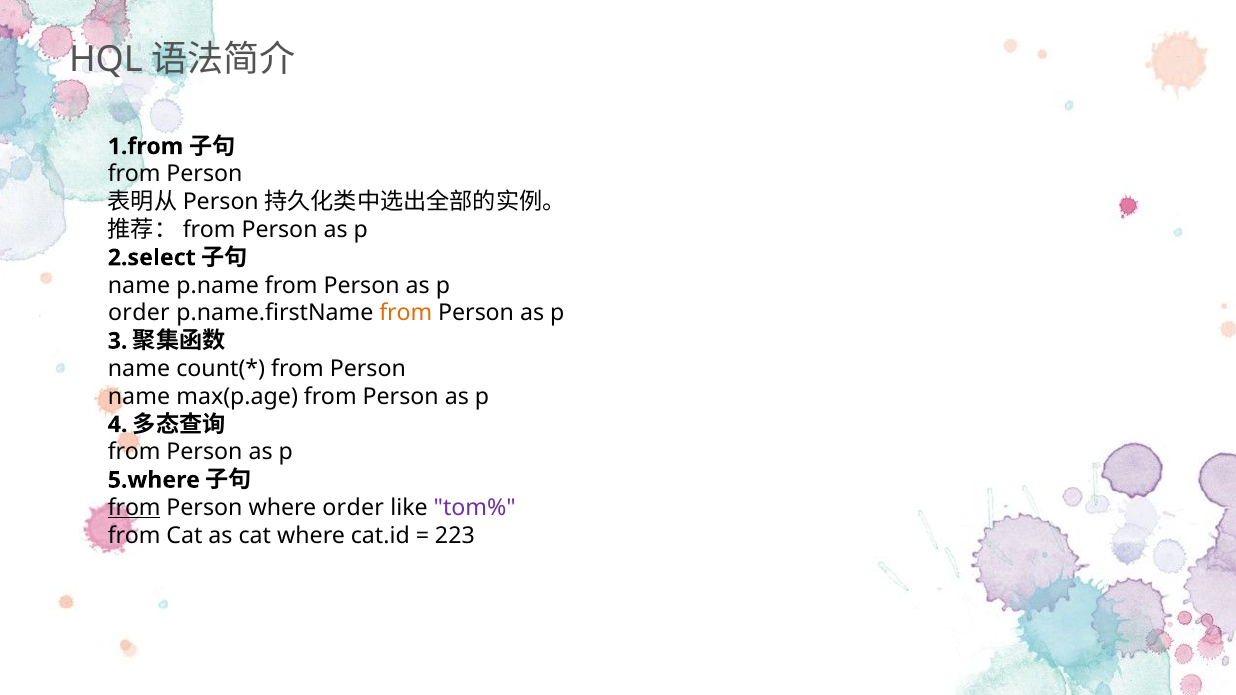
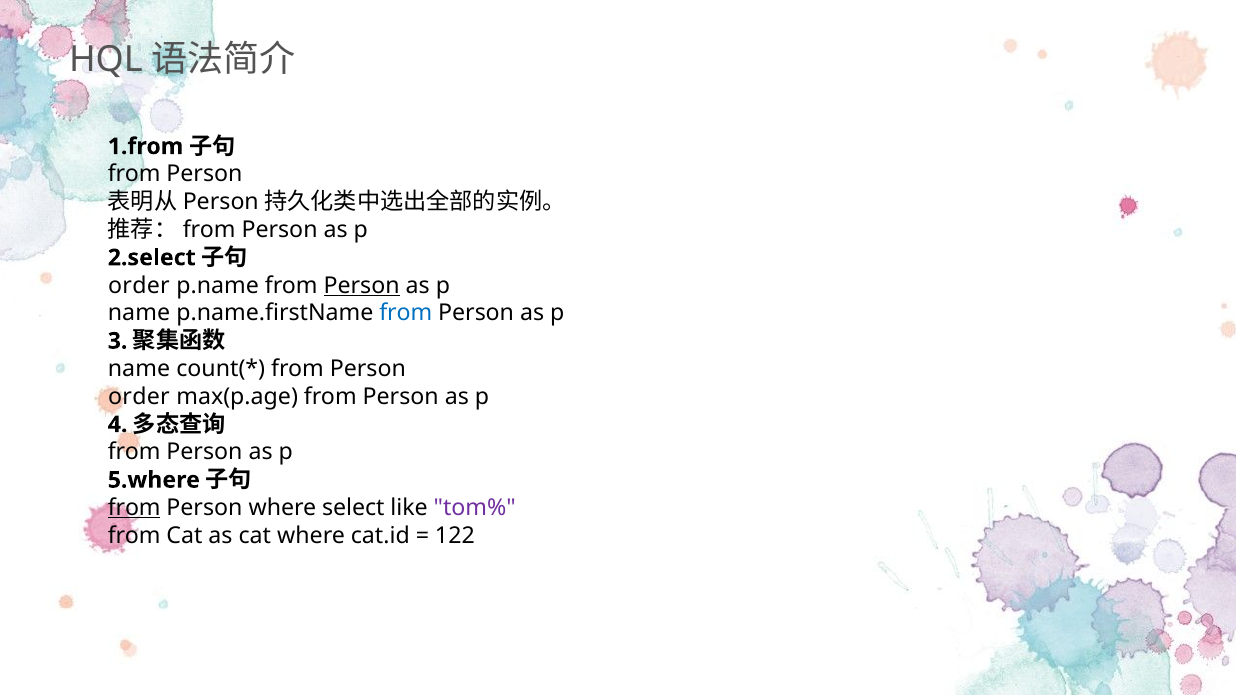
name at (139, 286): name -> order
Person at (362, 286) underline: none -> present
order at (139, 313): order -> name
from at (406, 313) colour: orange -> blue
name at (139, 397): name -> order
where order: order -> select
223: 223 -> 122
